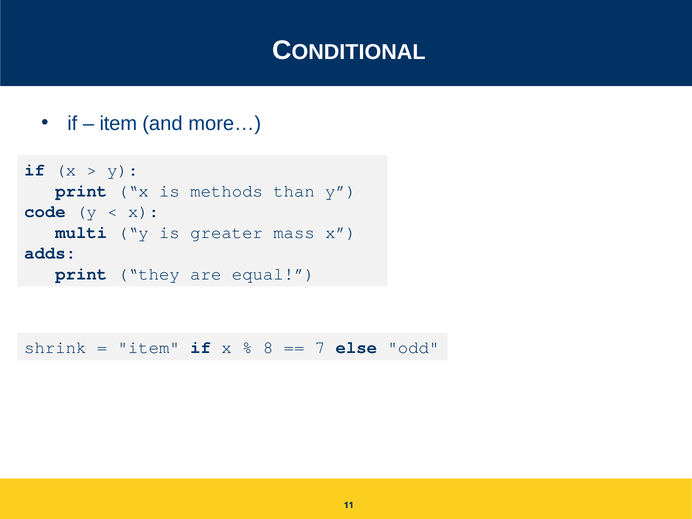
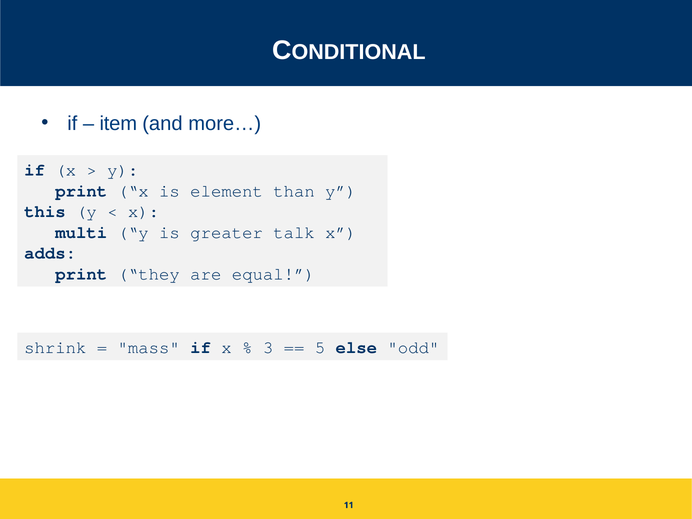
methods: methods -> element
code: code -> this
mass: mass -> talk
item at (149, 348): item -> mass
8: 8 -> 3
7: 7 -> 5
